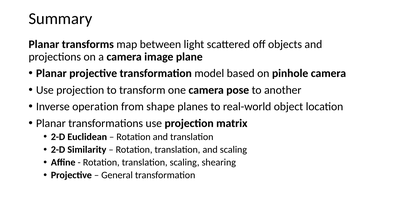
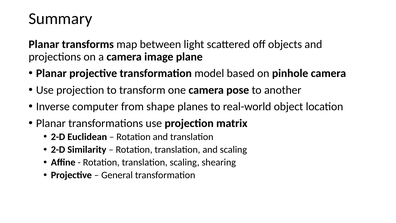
operation: operation -> computer
